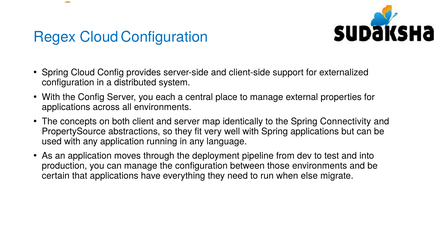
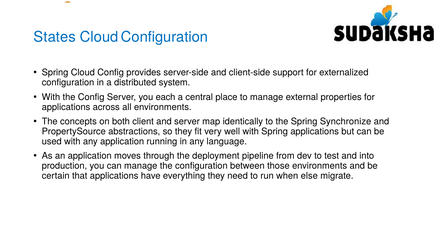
Regex: Regex -> States
Connectivity: Connectivity -> Synchronize
